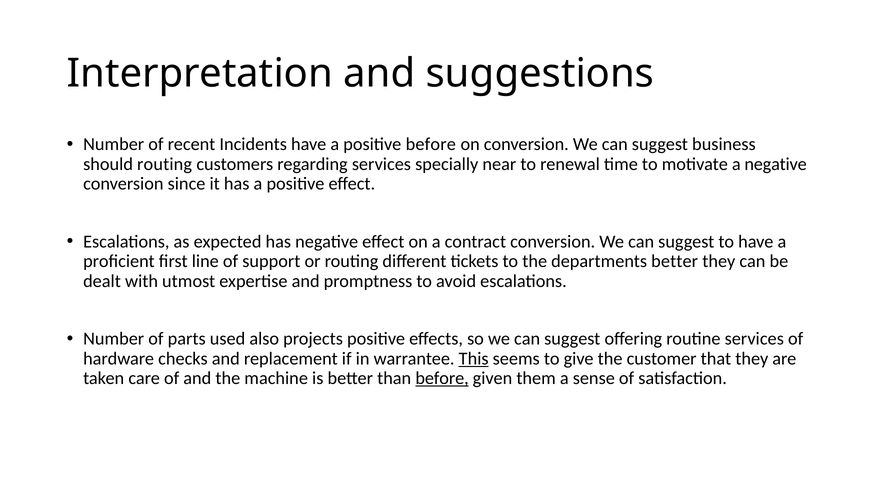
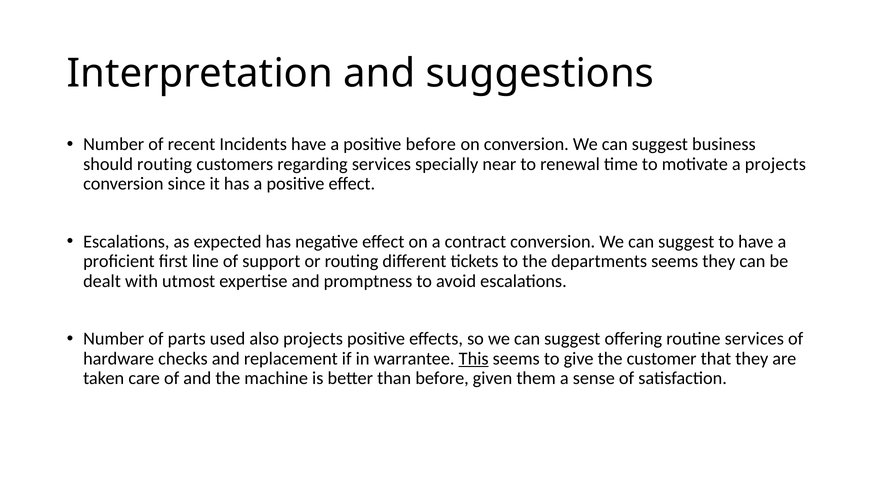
a negative: negative -> projects
departments better: better -> seems
before at (442, 378) underline: present -> none
